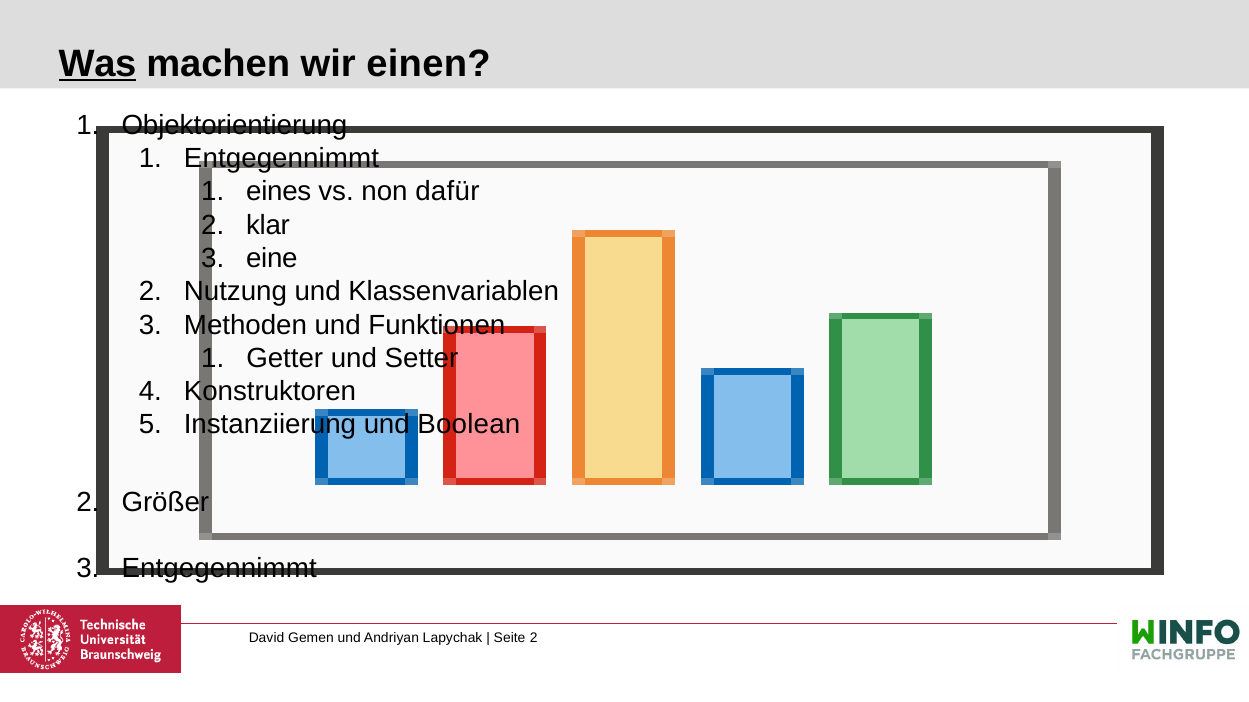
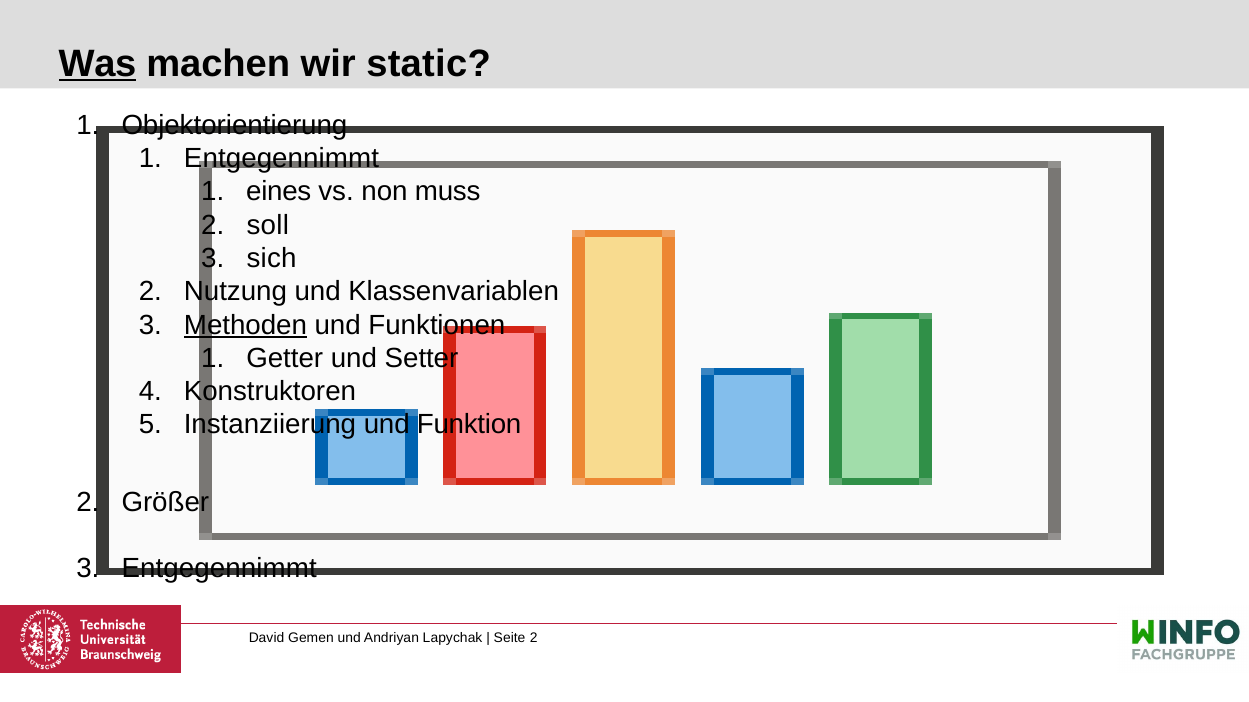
einen: einen -> static
dafür: dafür -> muss
klar: klar -> soll
eine: eine -> sich
Methoden underline: none -> present
Boolean: Boolean -> Funktion
